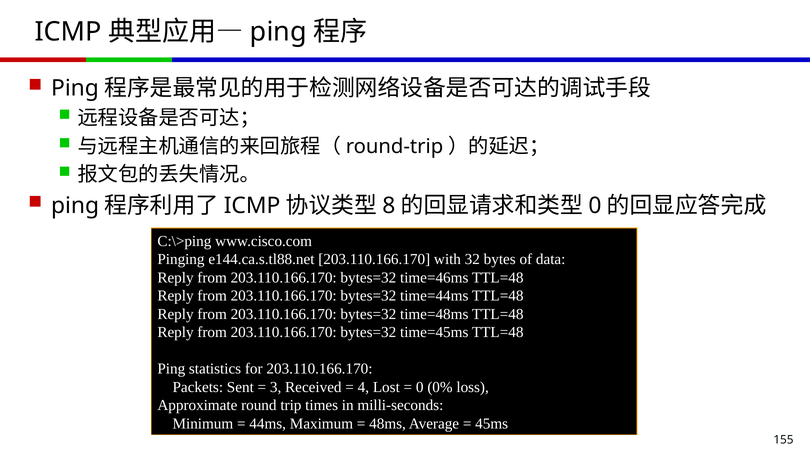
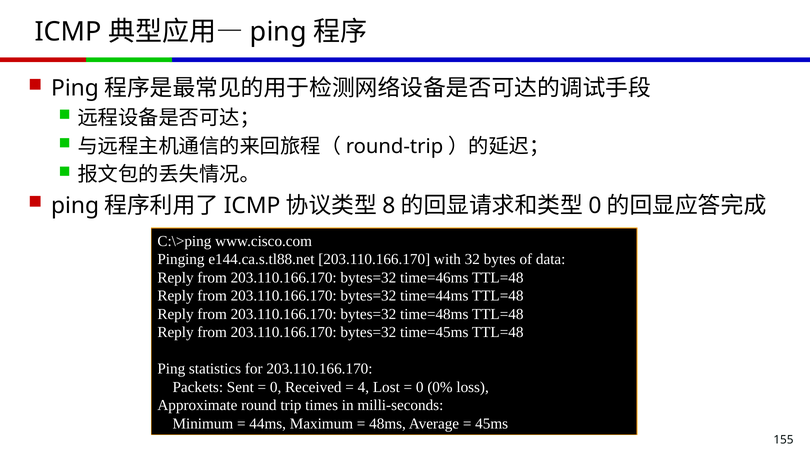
3 at (276, 387): 3 -> 0
